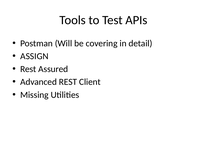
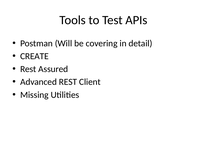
ASSIGN: ASSIGN -> CREATE
